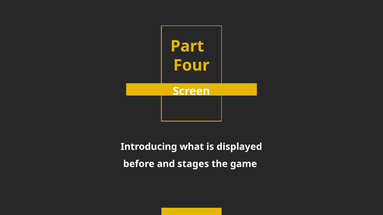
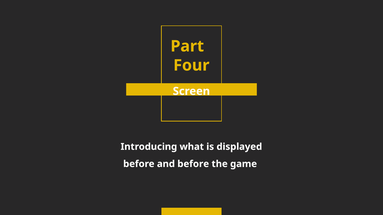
and stages: stages -> before
